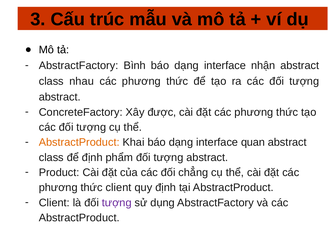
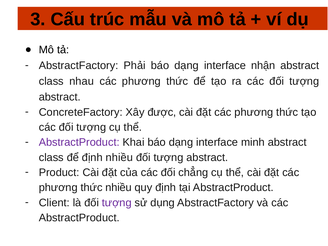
Bình: Bình -> Phải
AbstractProduct at (79, 142) colour: orange -> purple
quan: quan -> minh
định phẩm: phẩm -> nhiều
thức client: client -> nhiều
